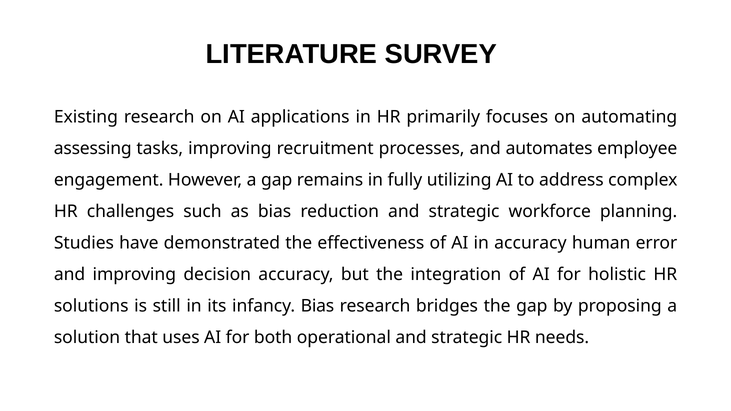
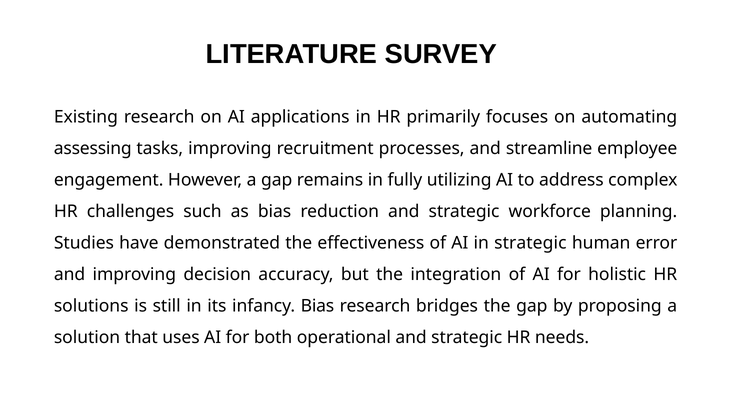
automates: automates -> streamline
in accuracy: accuracy -> strategic
